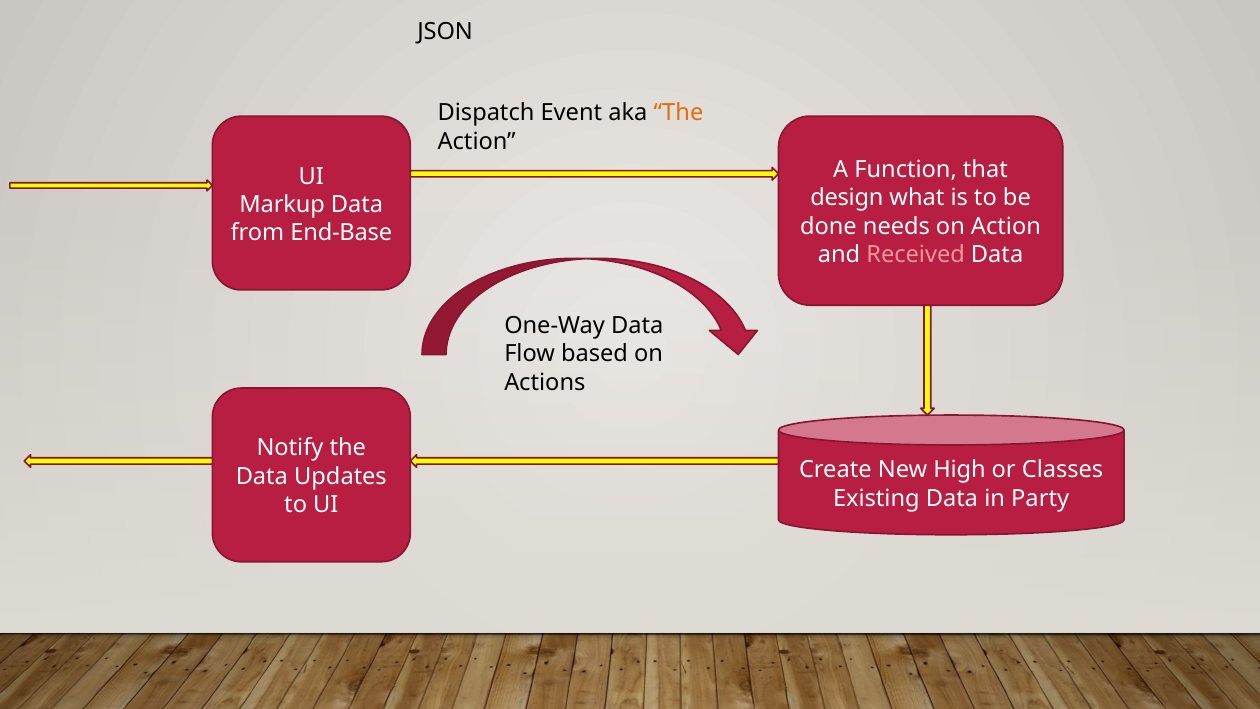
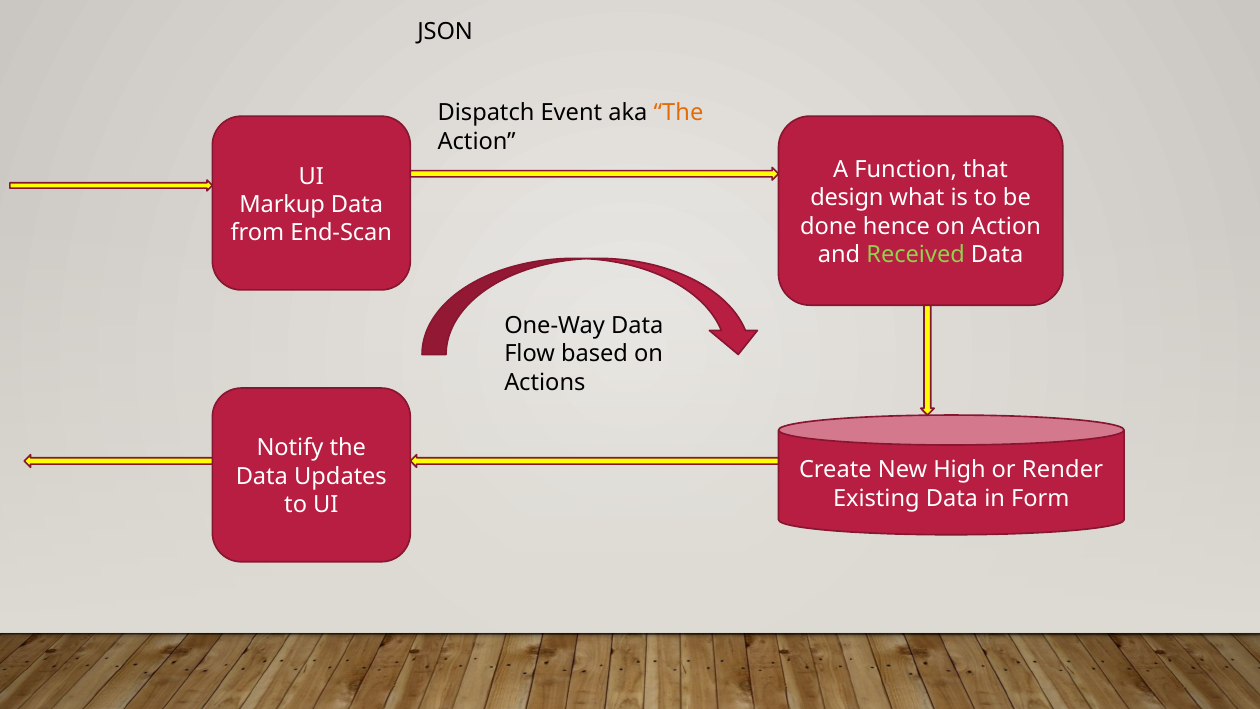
needs: needs -> hence
End-Base: End-Base -> End-Scan
Received colour: pink -> light green
Classes: Classes -> Render
Party: Party -> Form
